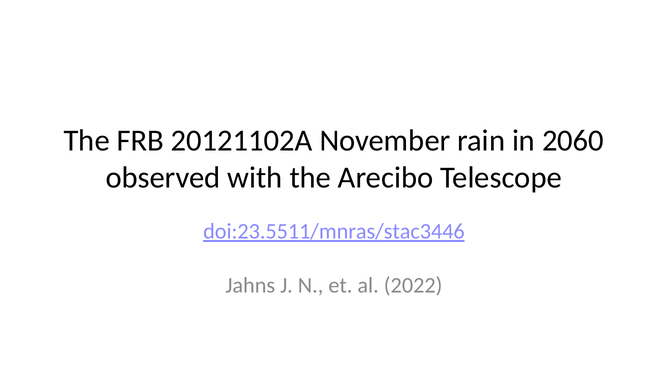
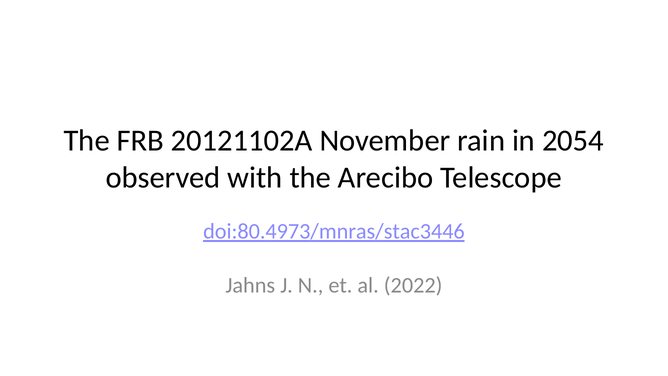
2060: 2060 -> 2054
doi:23.5511/mnras/stac3446: doi:23.5511/mnras/stac3446 -> doi:80.4973/mnras/stac3446
